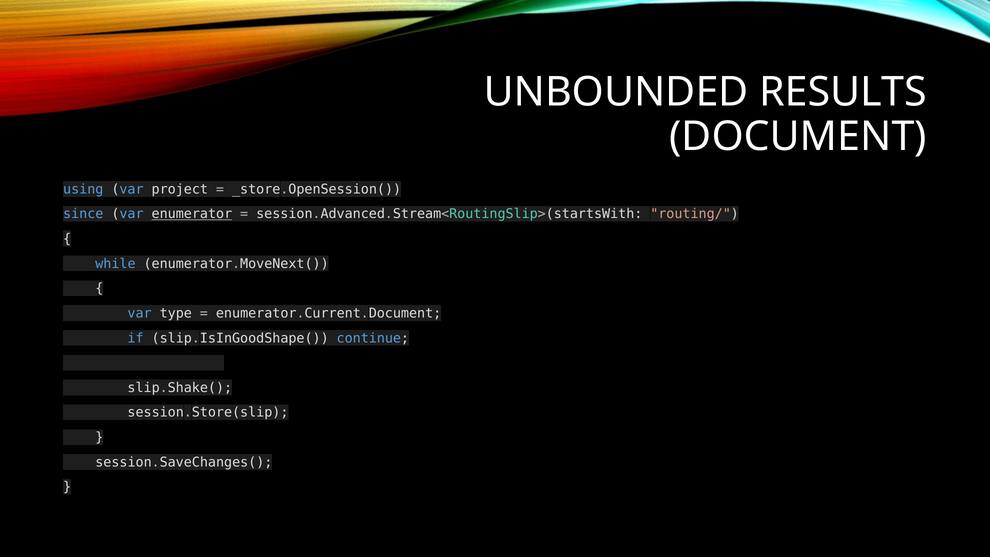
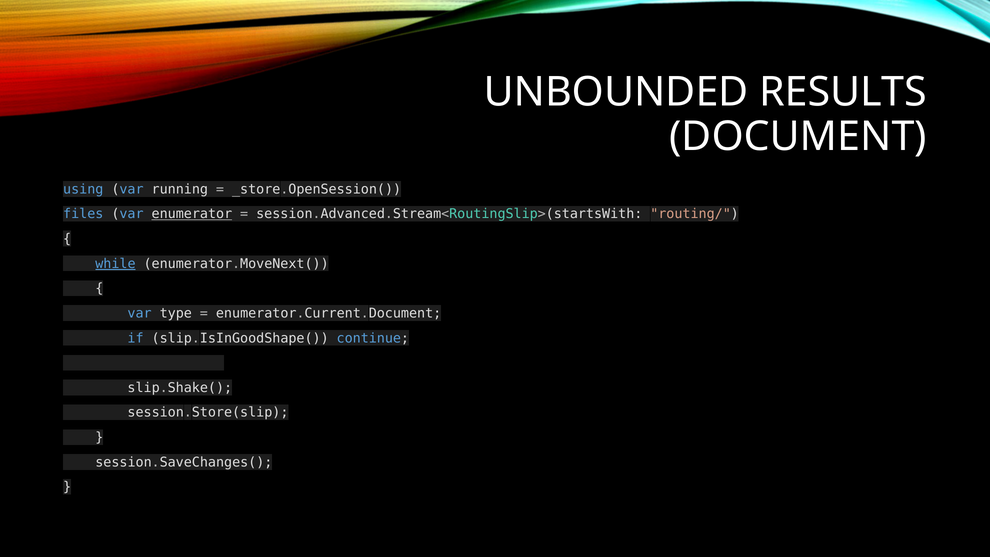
project: project -> running
since: since -> files
while underline: none -> present
